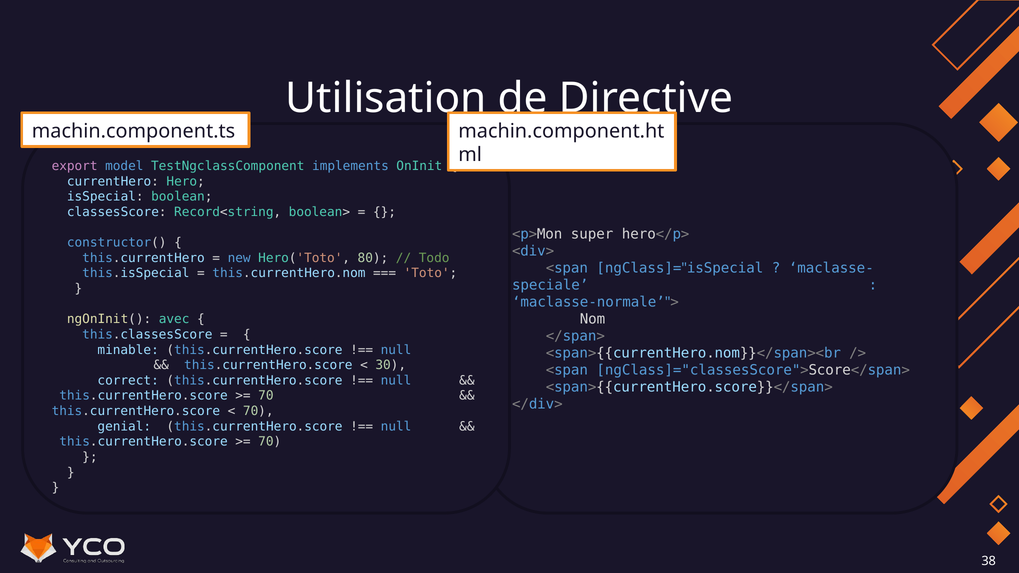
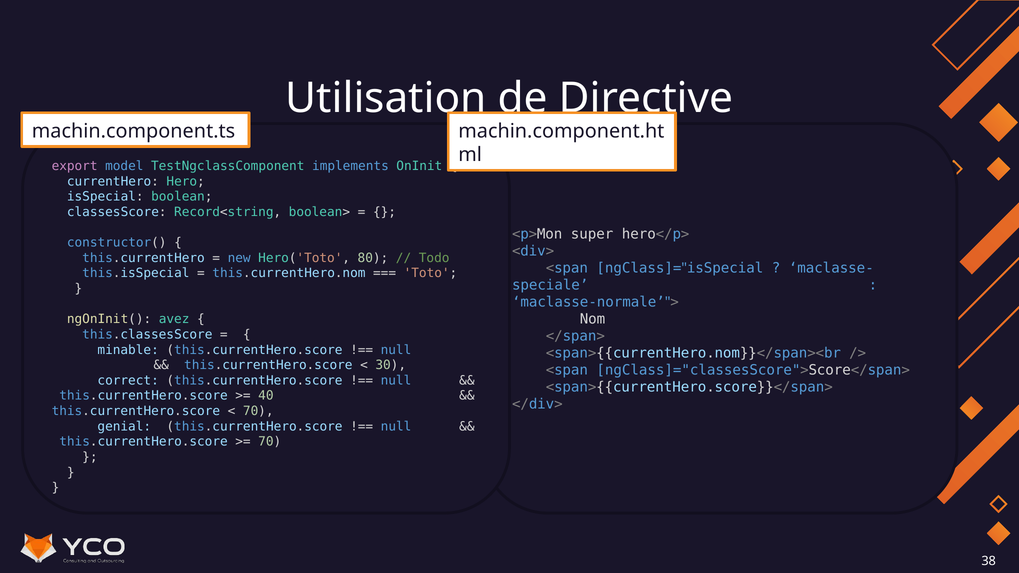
avec: avec -> avez
70 at (266, 396): 70 -> 40
